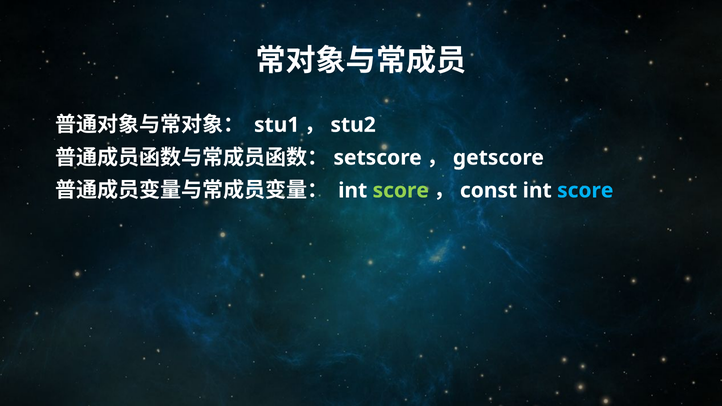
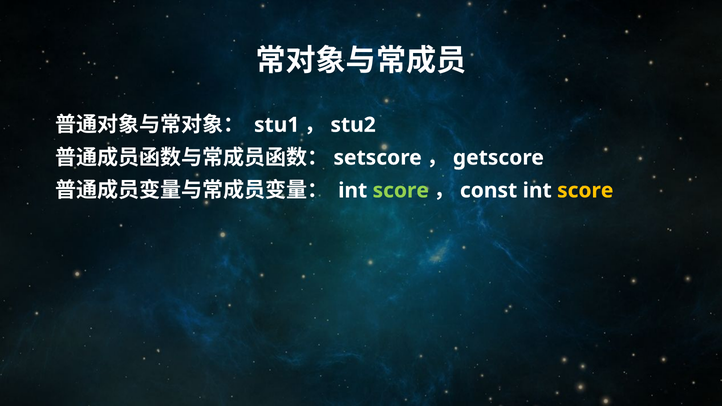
score at (585, 191) colour: light blue -> yellow
